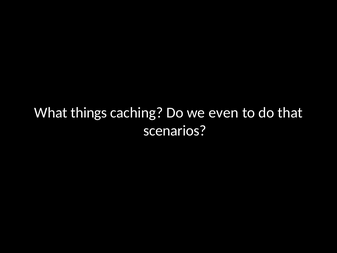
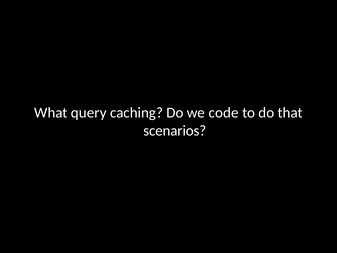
things: things -> query
even: even -> code
